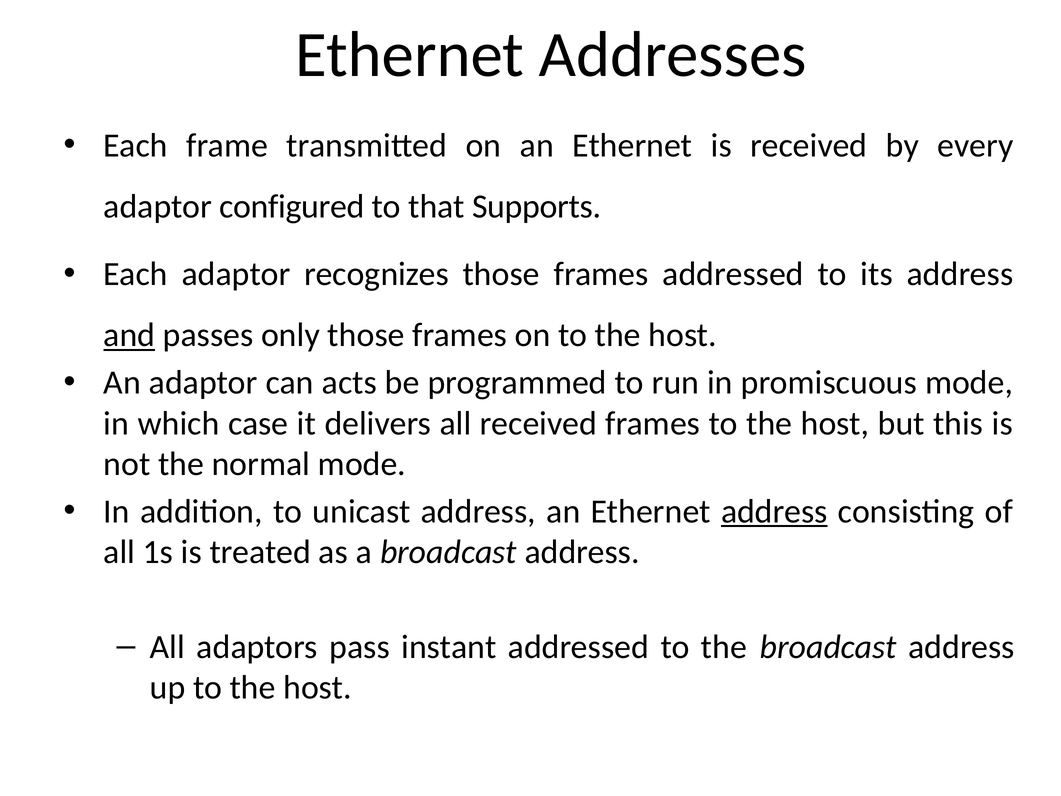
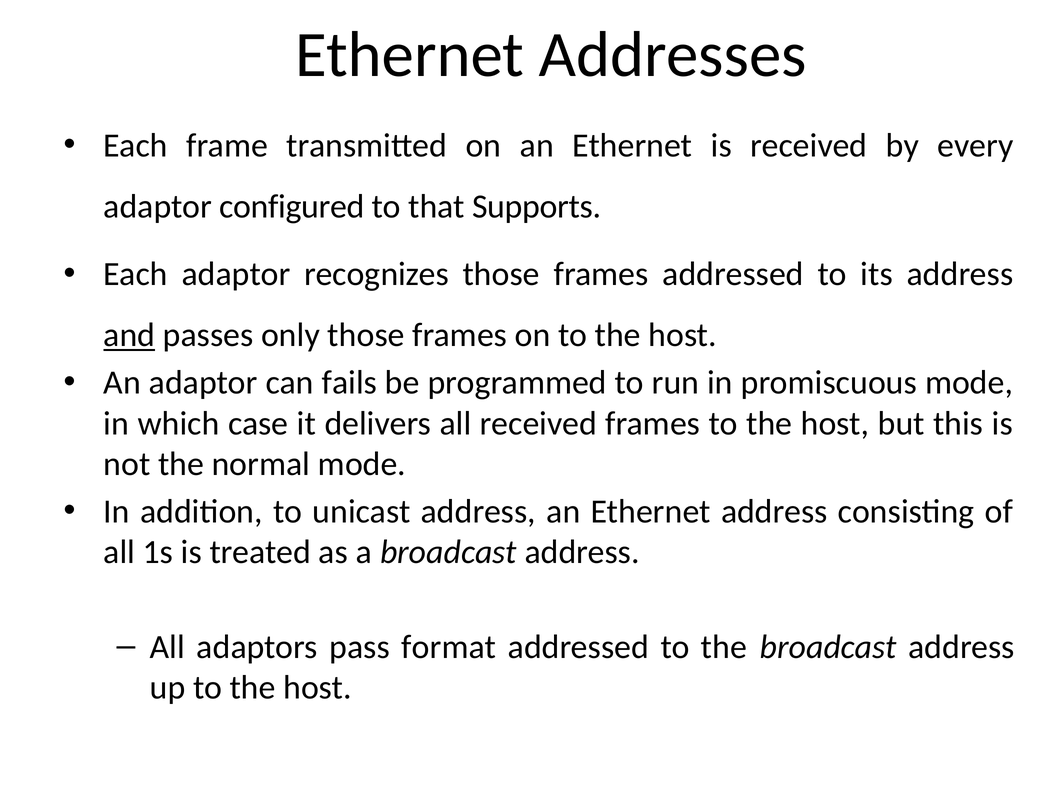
acts: acts -> fails
address at (774, 511) underline: present -> none
instant: instant -> format
